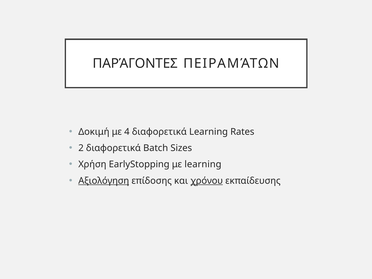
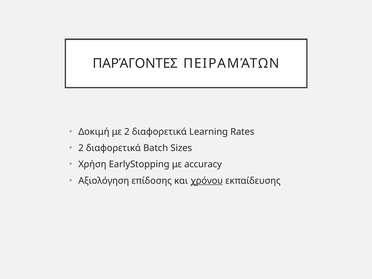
με 4: 4 -> 2
με learning: learning -> accuracy
Αξιολόγηση underline: present -> none
